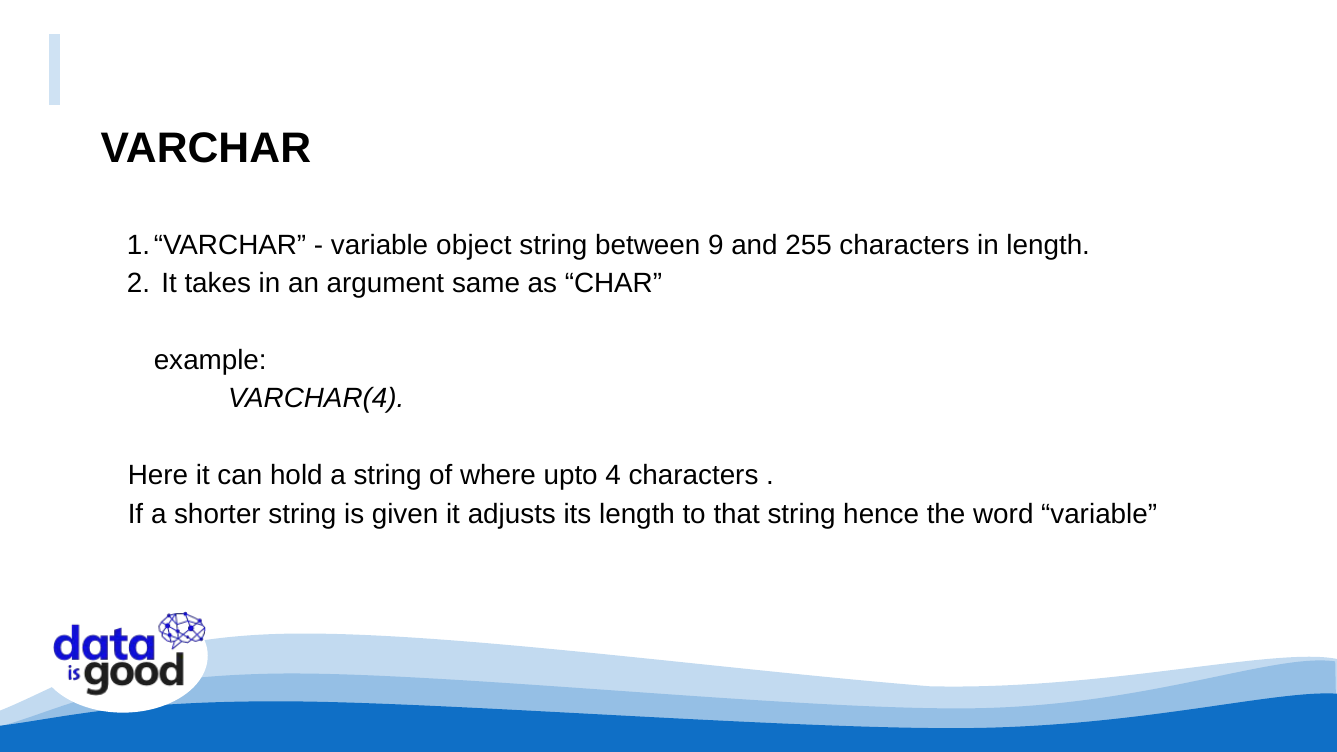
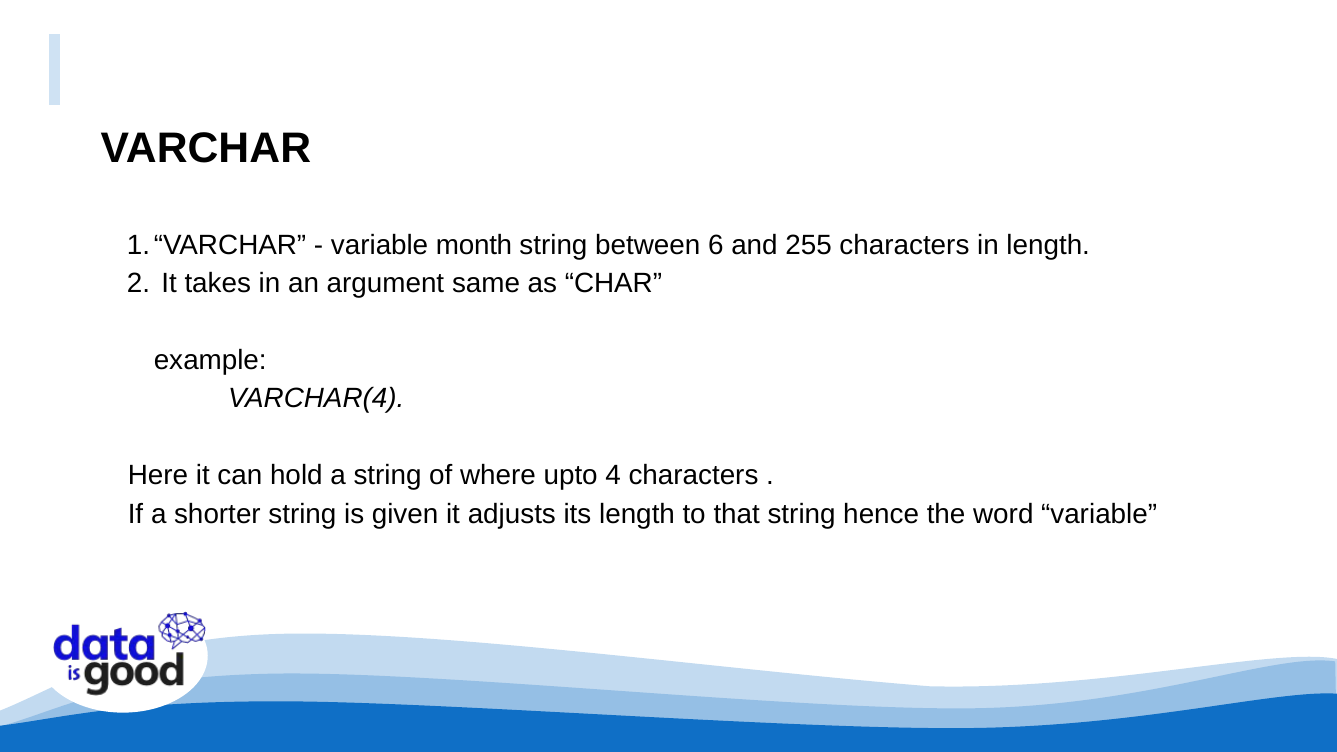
object: object -> month
9: 9 -> 6
